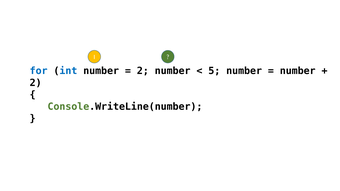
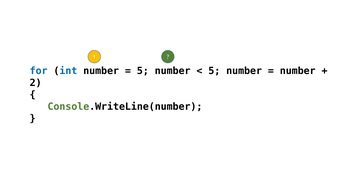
2 at (143, 71): 2 -> 5
